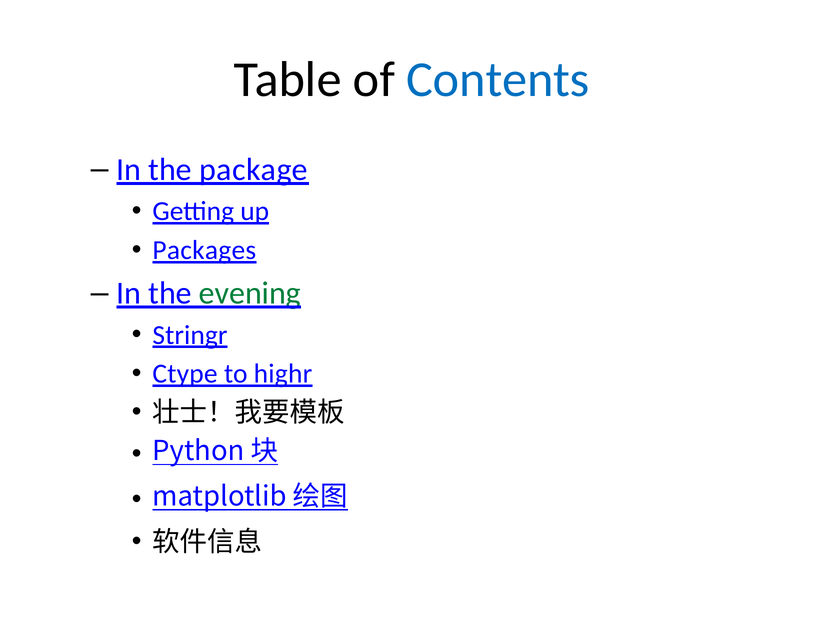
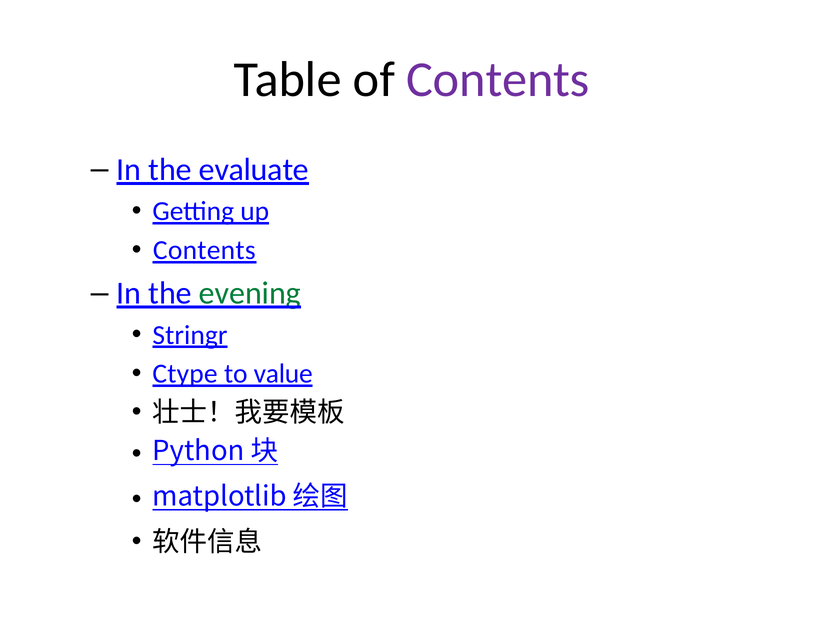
Contents at (498, 80) colour: blue -> purple
package: package -> evaluate
Packages at (204, 250): Packages -> Contents
highr: highr -> value
